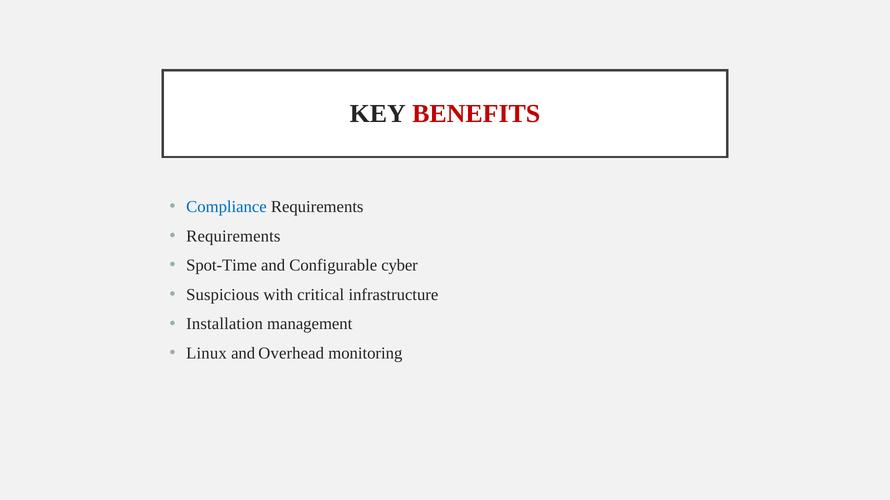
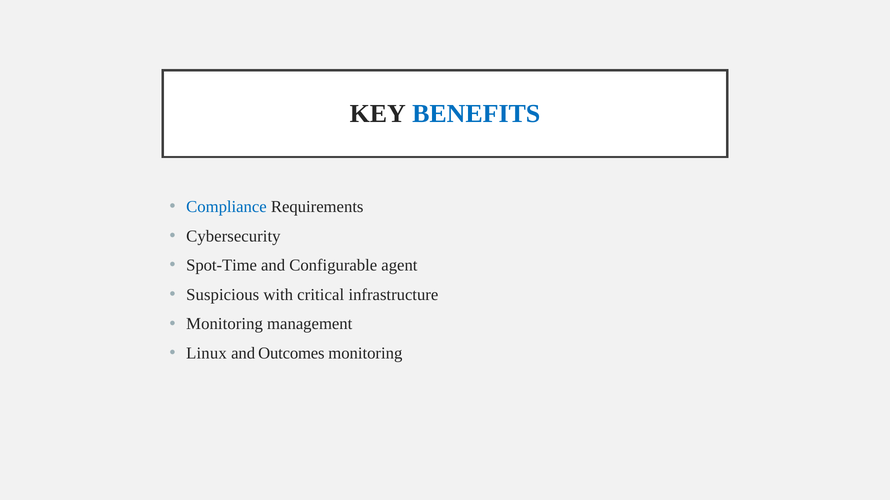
BENEFITS colour: red -> blue
Requirements at (233, 236): Requirements -> Cybersecurity
cyber: cyber -> agent
Installation at (225, 324): Installation -> Monitoring
Overhead: Overhead -> Outcomes
